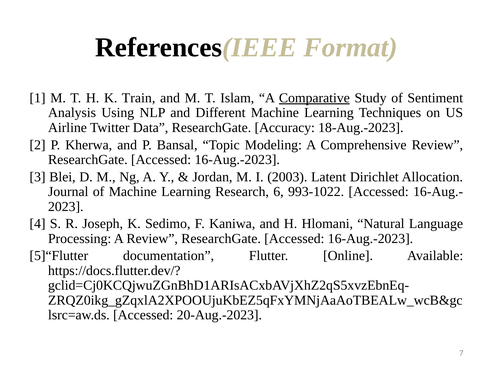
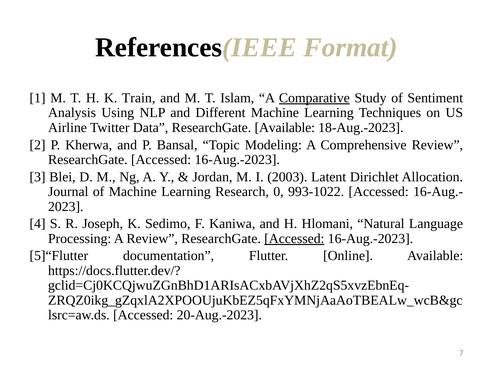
ResearchGate Accuracy: Accuracy -> Available
6: 6 -> 0
Accessed at (294, 238) underline: none -> present
